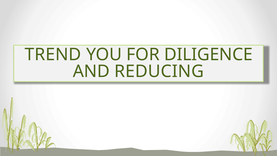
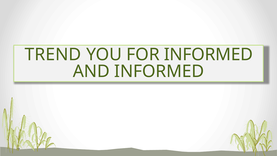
FOR DILIGENCE: DILIGENCE -> INFORMED
AND REDUCING: REDUCING -> INFORMED
